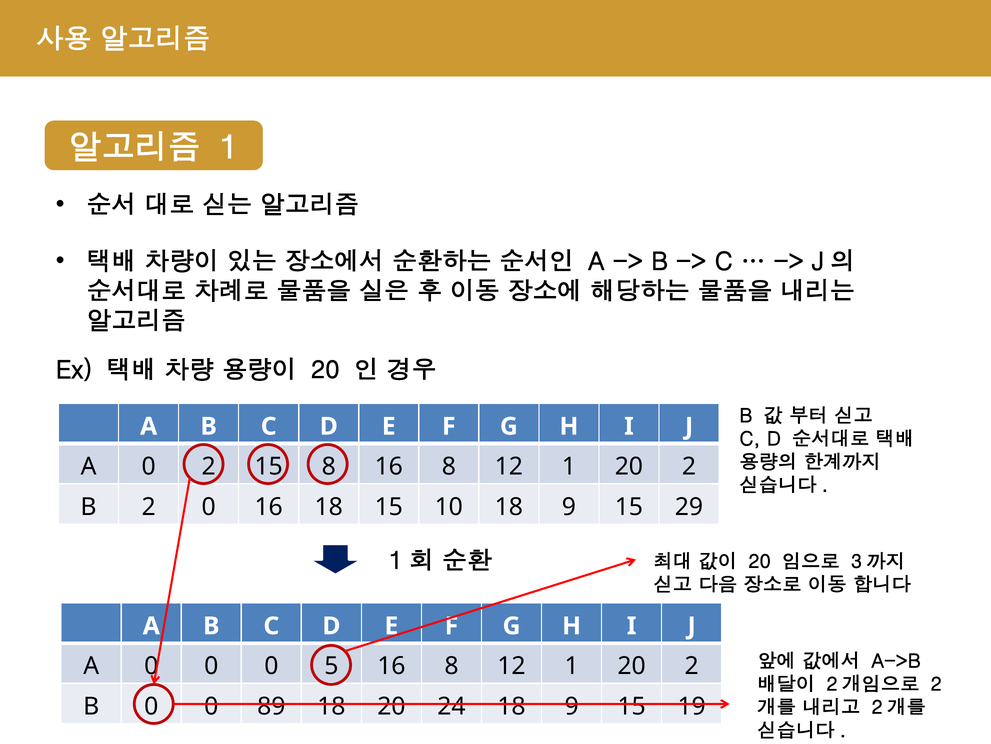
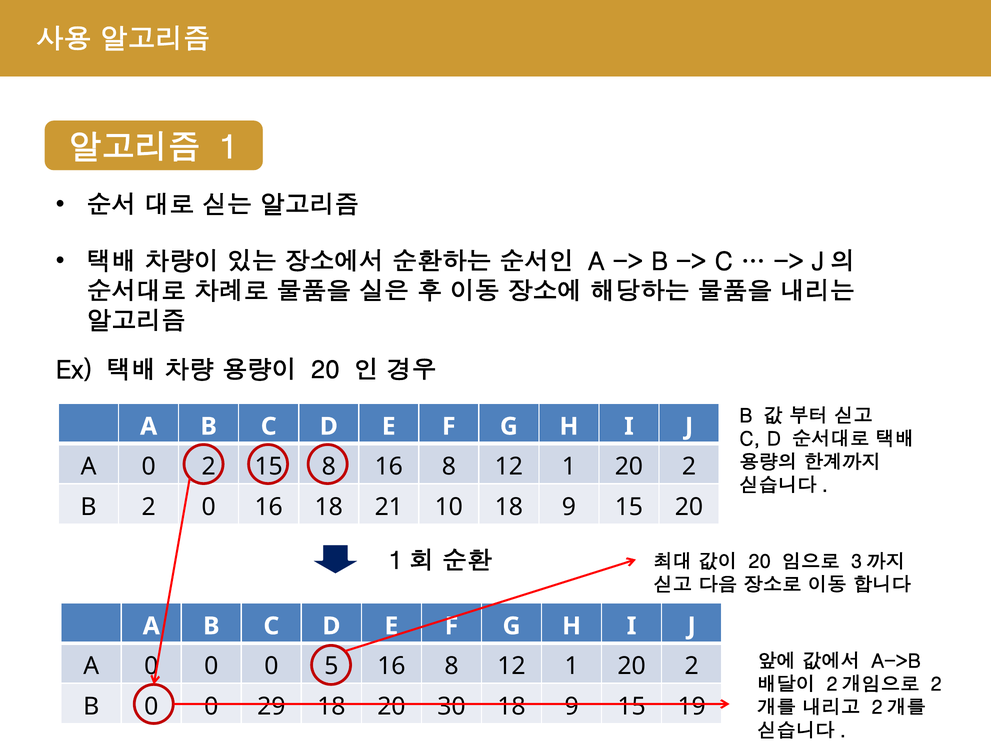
18 15: 15 -> 21
15 29: 29 -> 20
89: 89 -> 29
24: 24 -> 30
